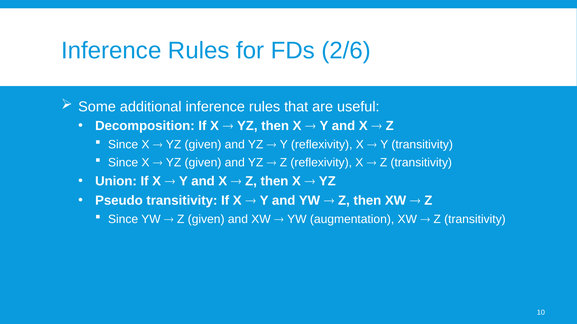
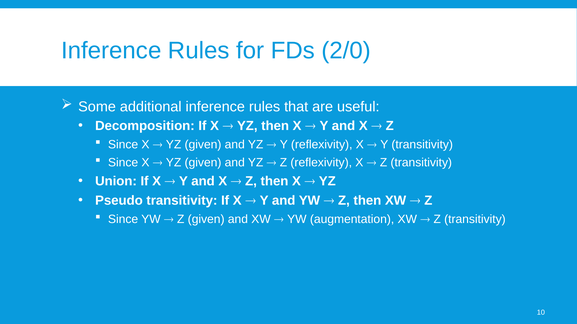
2/6: 2/6 -> 2/0
